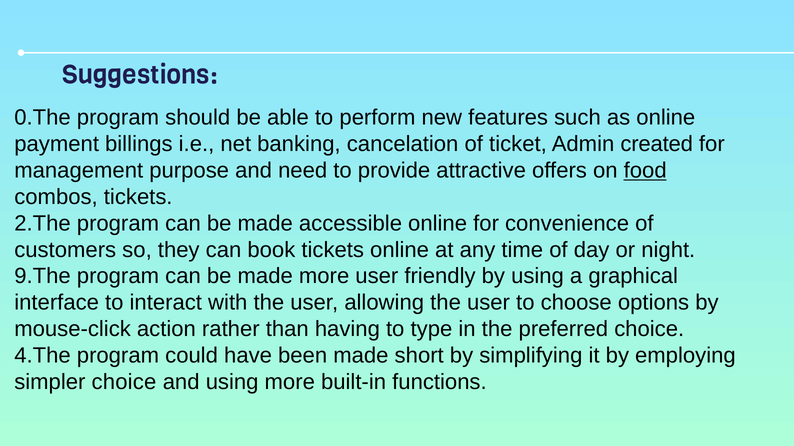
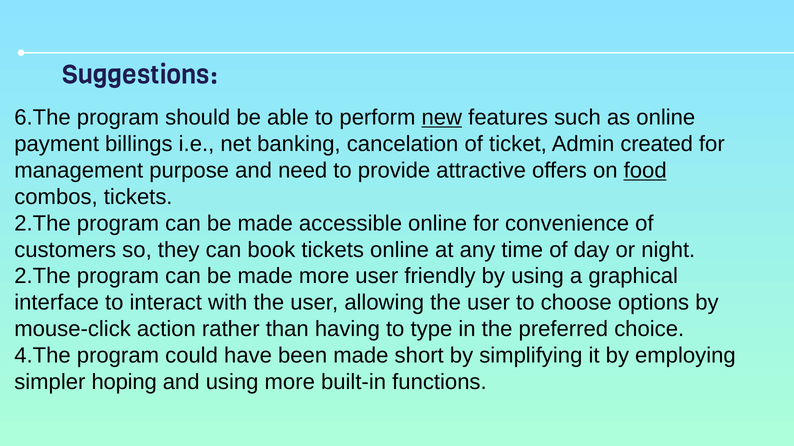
0.The: 0.The -> 6.The
new underline: none -> present
9.The at (43, 277): 9.The -> 2.The
simpler choice: choice -> hoping
